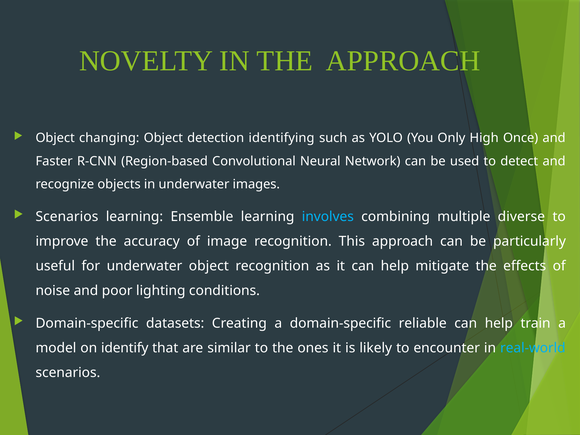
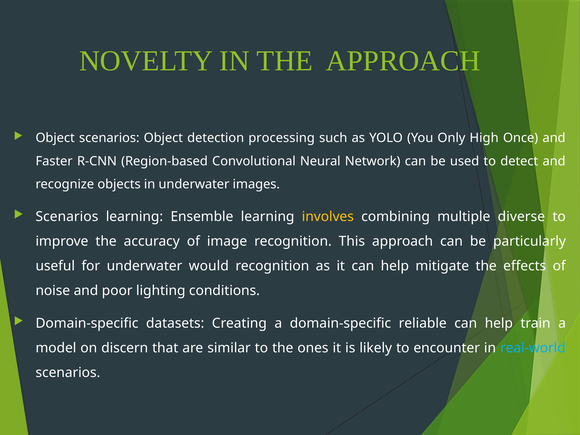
Object changing: changing -> scenarios
identifying: identifying -> processing
involves colour: light blue -> yellow
underwater object: object -> would
identify: identify -> discern
